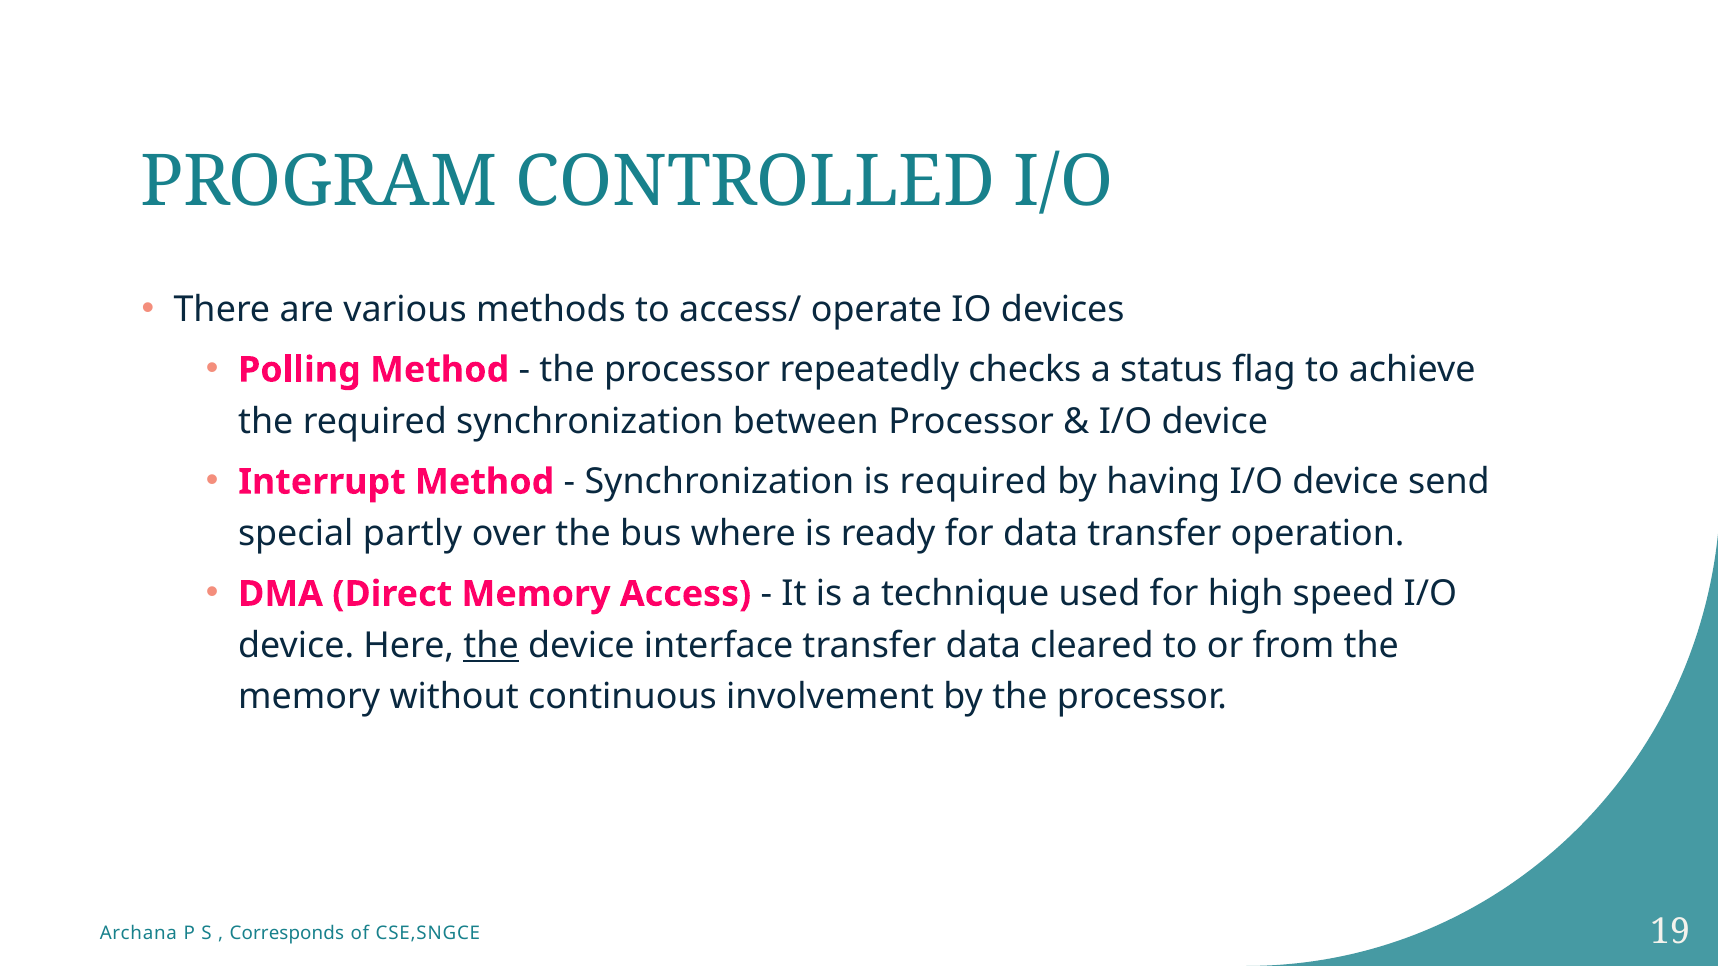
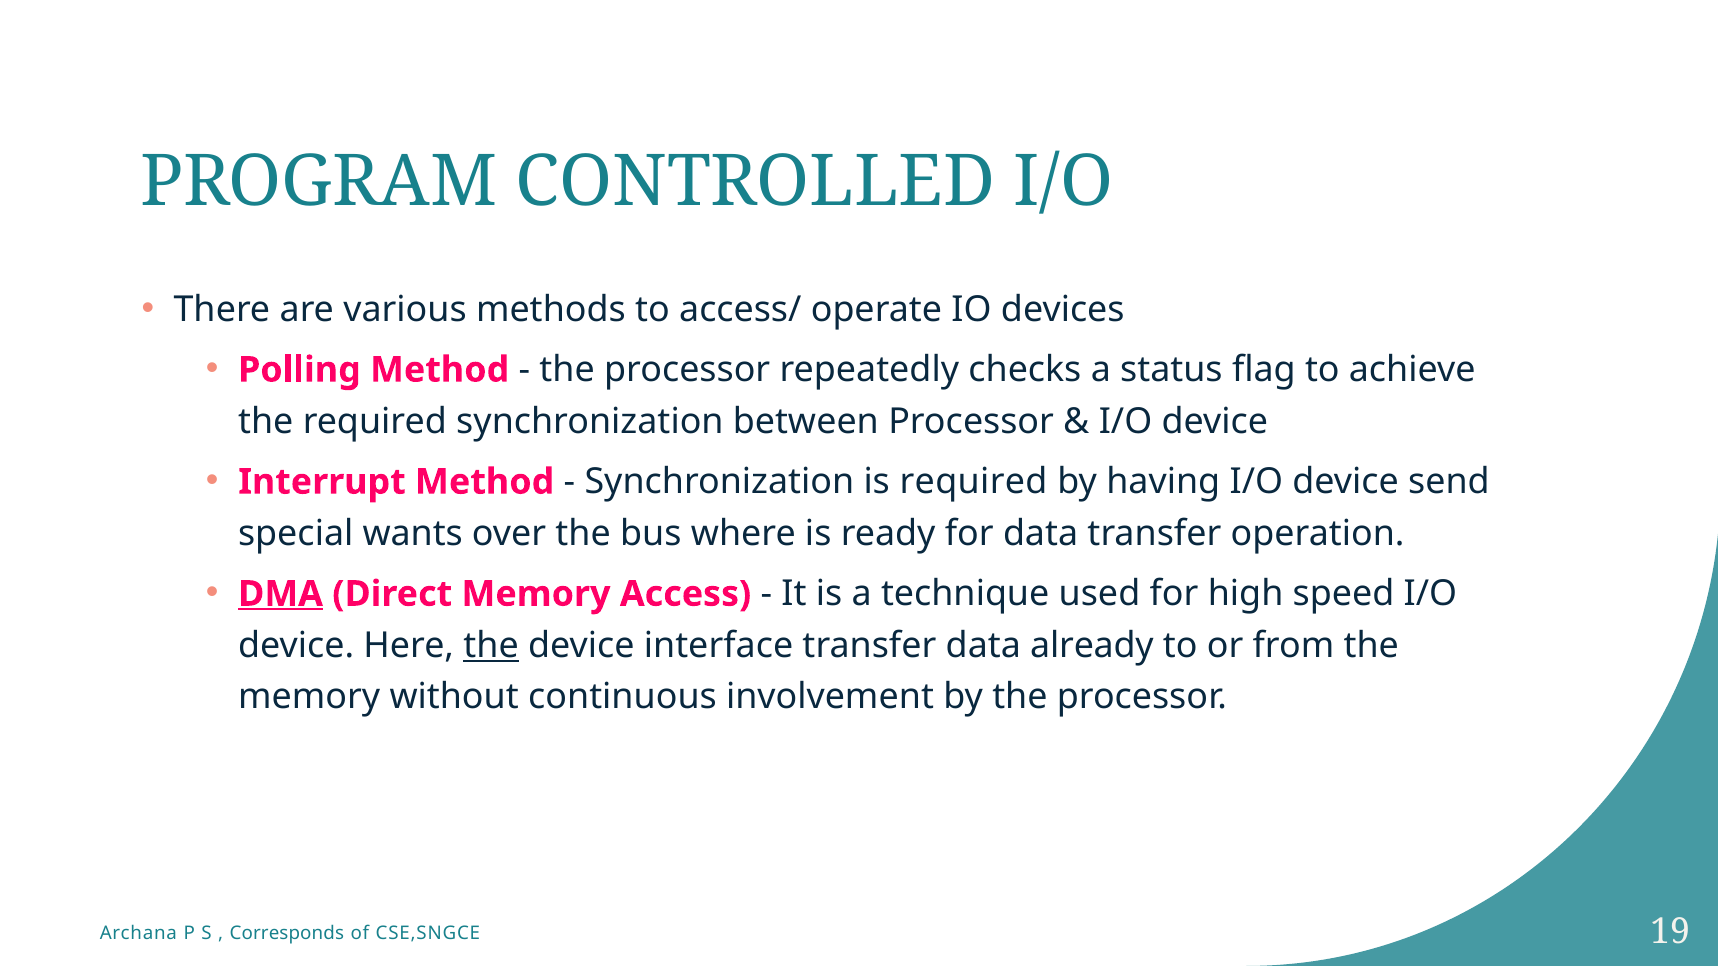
partly: partly -> wants
DMA underline: none -> present
cleared: cleared -> already
